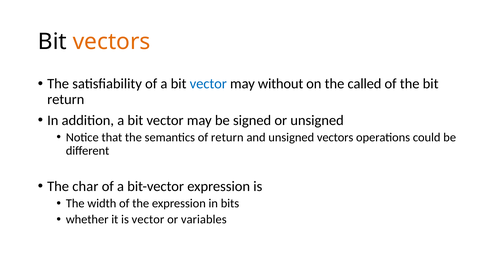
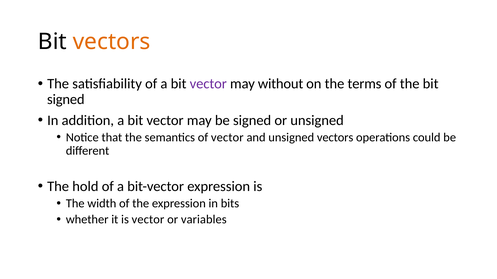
vector at (208, 84) colour: blue -> purple
called: called -> terms
return at (66, 100): return -> signed
of return: return -> vector
char: char -> hold
